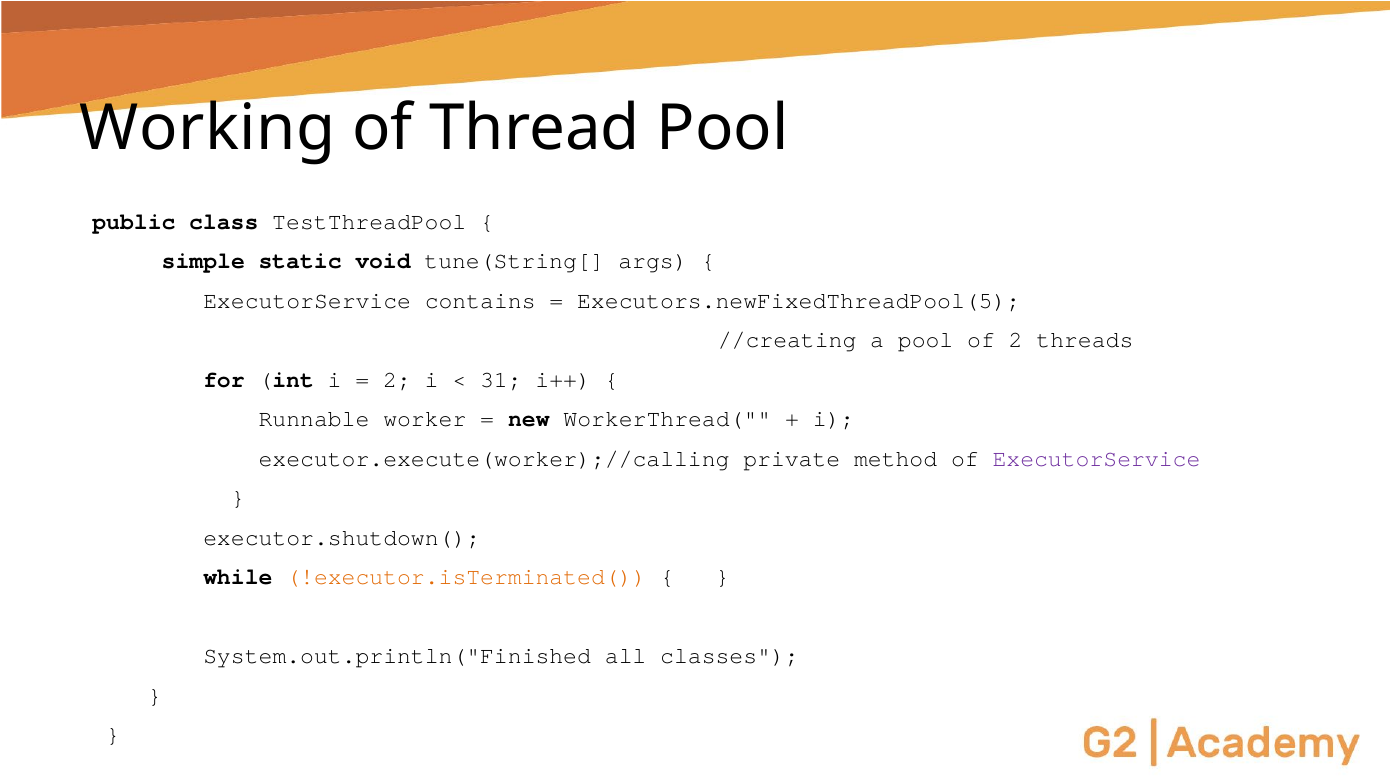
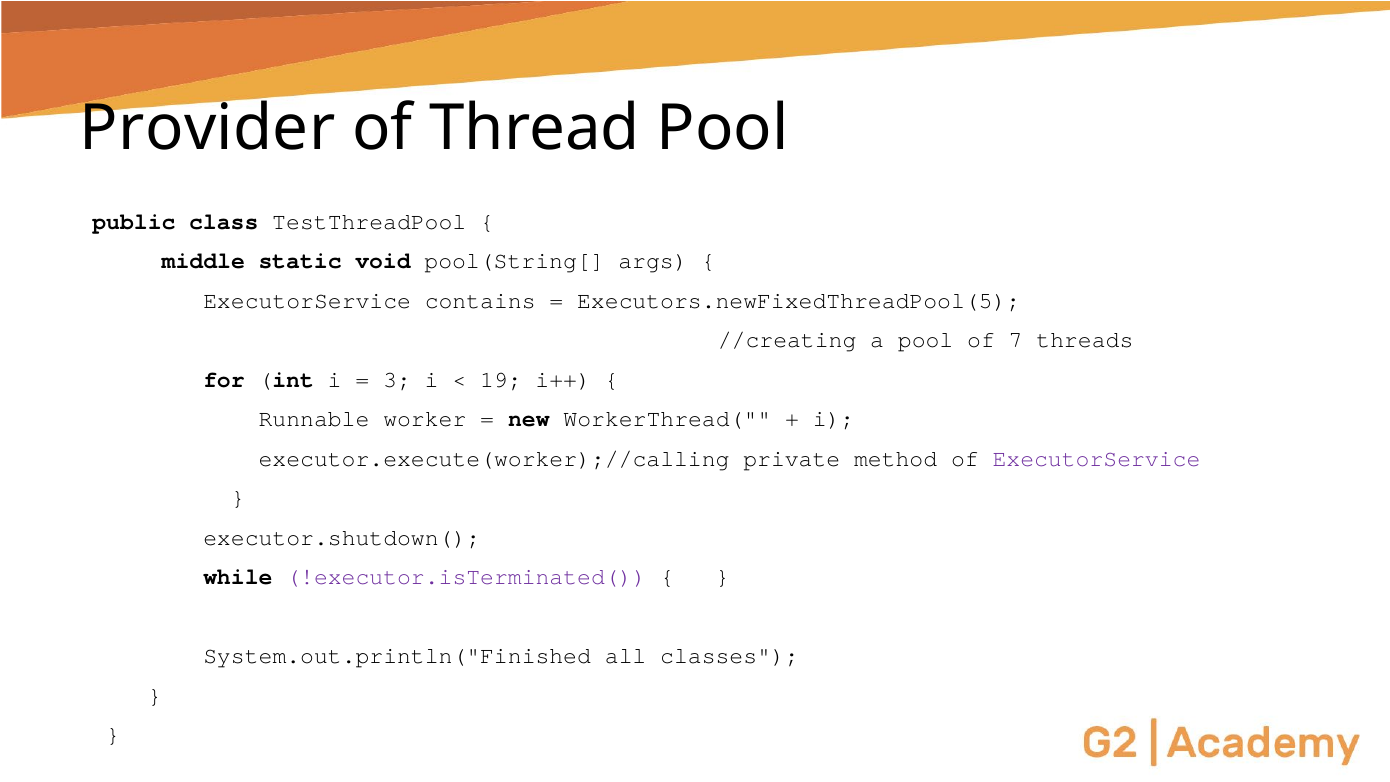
Working: Working -> Provider
simple: simple -> middle
tune(String[: tune(String[ -> pool(String[
of 2: 2 -> 7
2 at (397, 379): 2 -> 3
31: 31 -> 19
!executor.isTerminated( colour: orange -> purple
